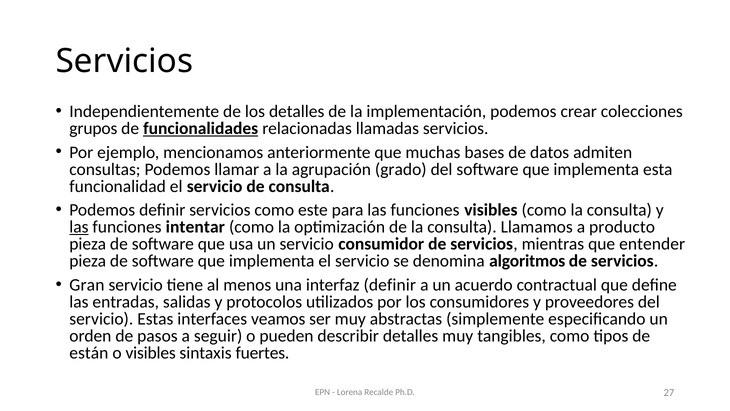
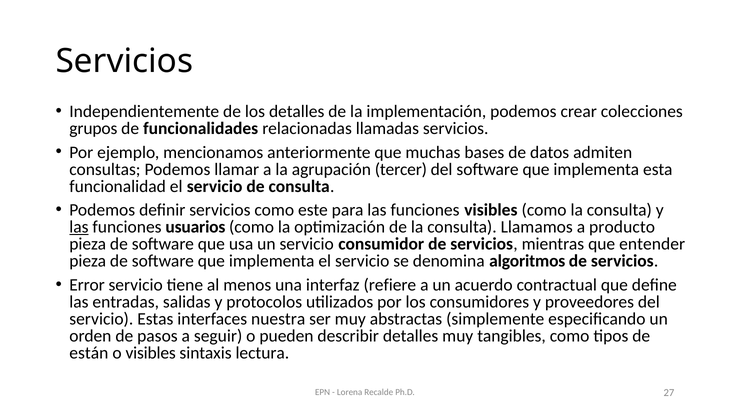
funcionalidades underline: present -> none
grado: grado -> tercer
intentar: intentar -> usuarios
Gran: Gran -> Error
interfaz definir: definir -> refiere
veamos: veamos -> nuestra
fuertes: fuertes -> lectura
